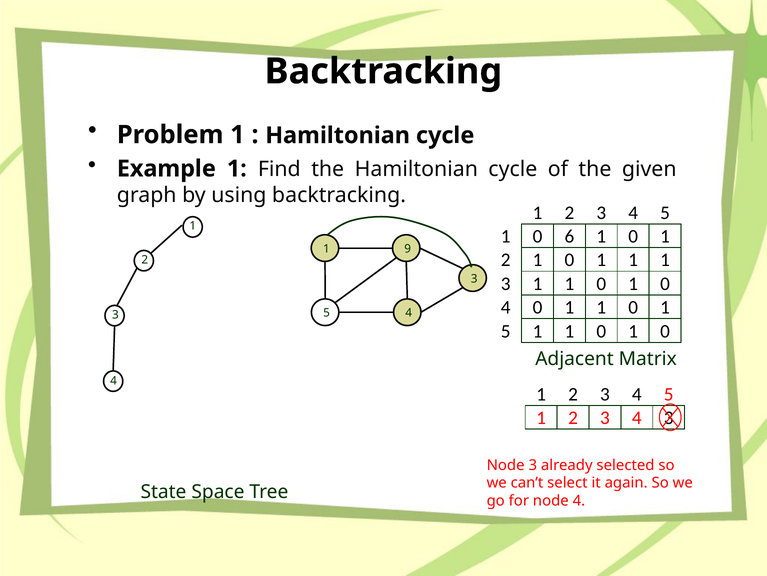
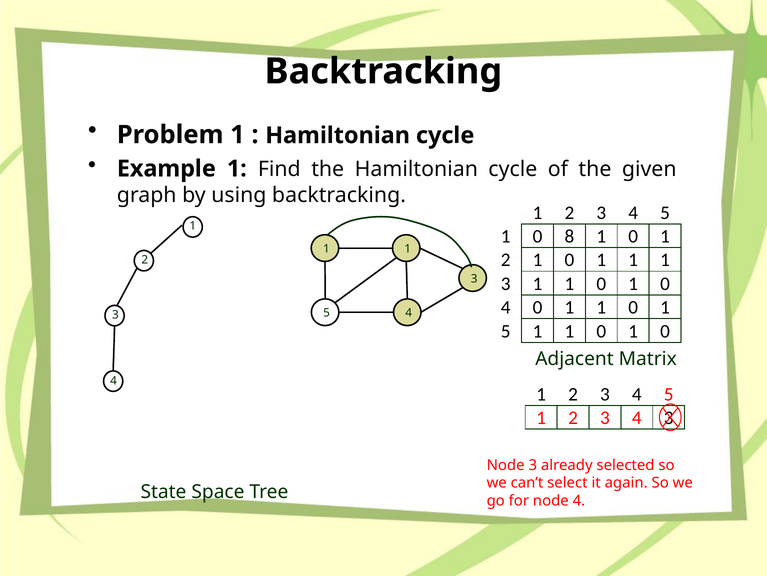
6: 6 -> 8
9 at (408, 248): 9 -> 1
